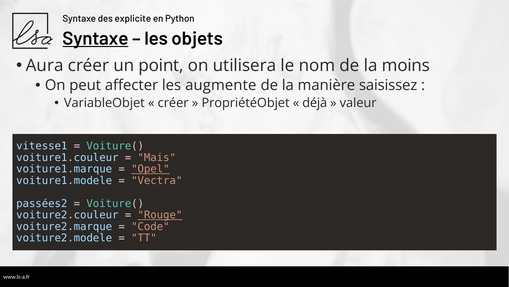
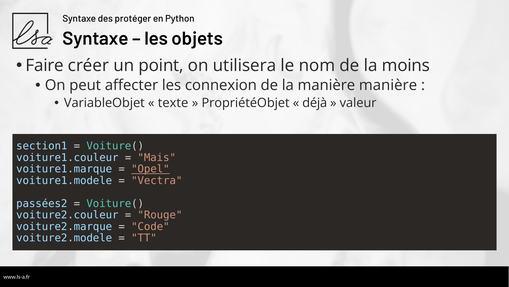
explicite: explicite -> protéger
Syntaxe at (95, 38) underline: present -> none
Aura: Aura -> Faire
augmente: augmente -> connexion
manière saisissez: saisissez -> manière
créer at (173, 103): créer -> texte
vitesse1: vitesse1 -> section1
Rouge underline: present -> none
